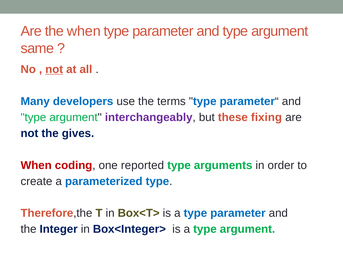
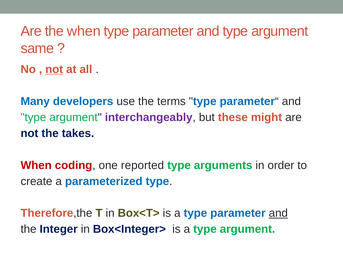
fixing: fixing -> might
gives: gives -> takes
and at (278, 213) underline: none -> present
